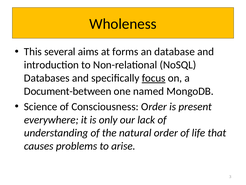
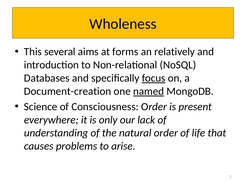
database: database -> relatively
Document-between: Document-between -> Document-creation
named underline: none -> present
